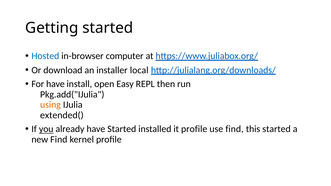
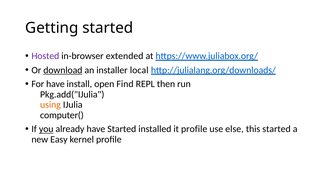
Hosted colour: blue -> purple
computer: computer -> extended
download underline: none -> present
Easy: Easy -> Find
extended(: extended( -> computer(
use find: find -> else
new Find: Find -> Easy
